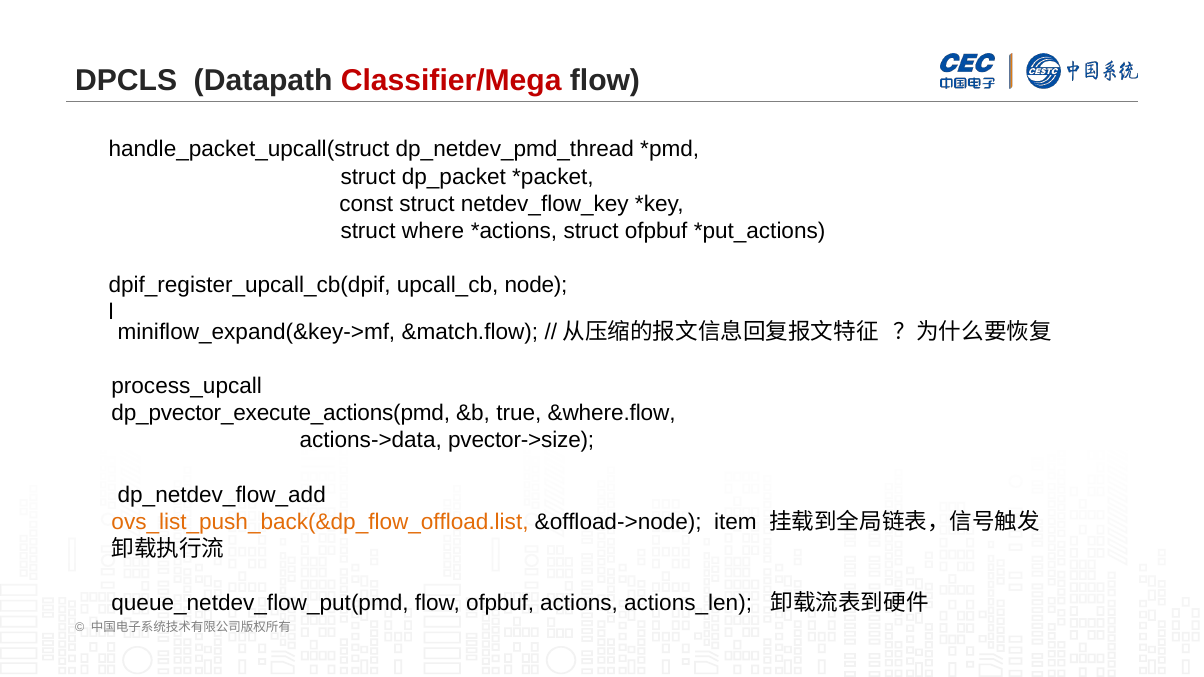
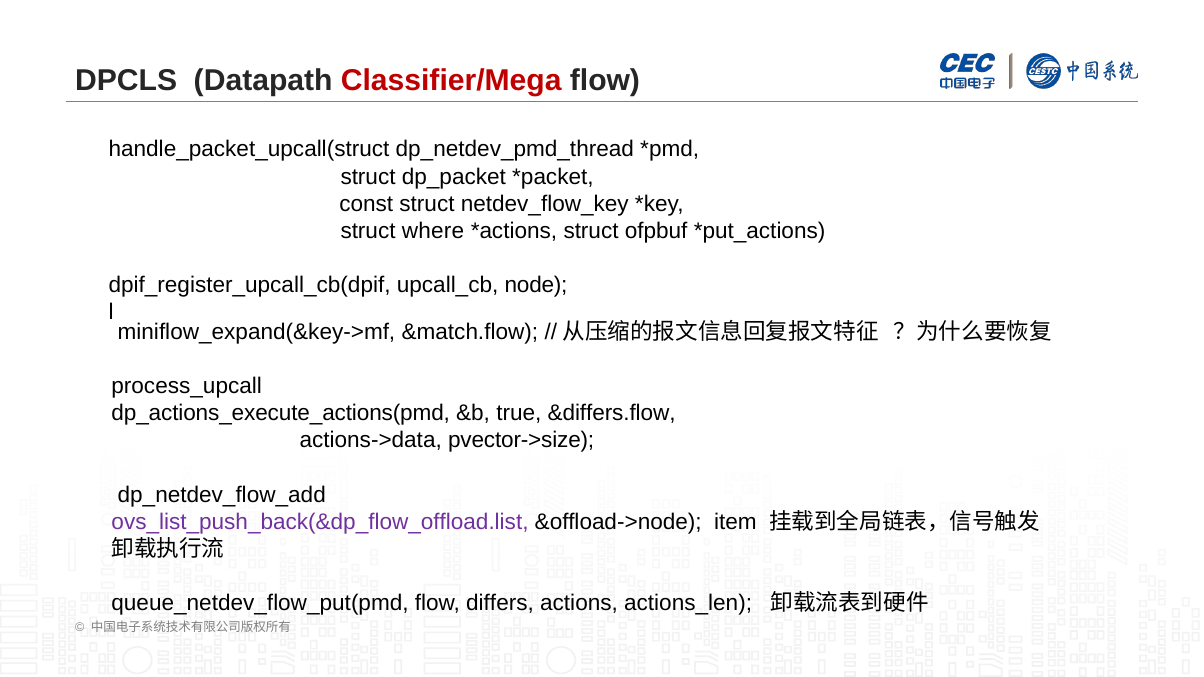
dp_pvector_execute_actions(pmd: dp_pvector_execute_actions(pmd -> dp_actions_execute_actions(pmd
&where.flow: &where.flow -> &differs.flow
ovs_list_push_back(&dp_flow_offload.list colour: orange -> purple
flow ofpbuf: ofpbuf -> differs
